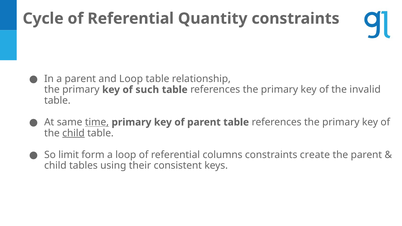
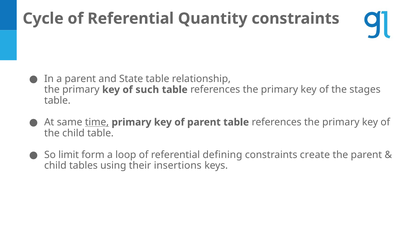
and Loop: Loop -> State
invalid: invalid -> stages
child at (73, 133) underline: present -> none
columns: columns -> defining
consistent: consistent -> insertions
